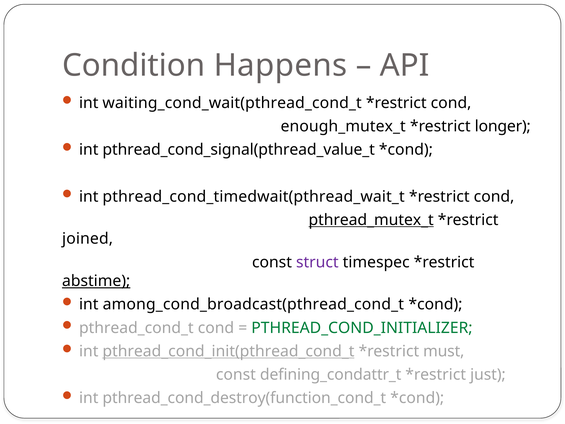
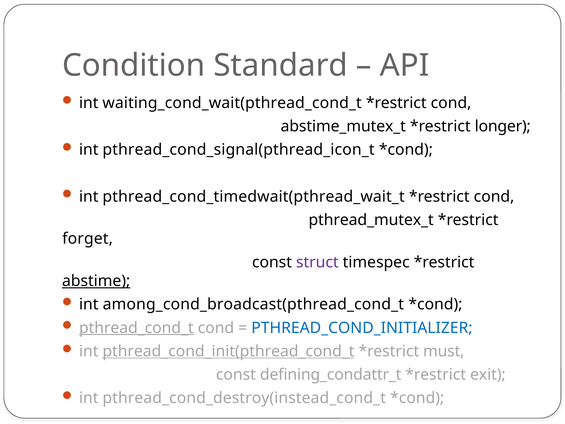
Happens: Happens -> Standard
enough_mutex_t: enough_mutex_t -> abstime_mutex_t
pthread_cond_signal(pthread_value_t: pthread_cond_signal(pthread_value_t -> pthread_cond_signal(pthread_icon_t
pthread_mutex_t underline: present -> none
joined: joined -> forget
pthread_cond_t underline: none -> present
PTHREAD_COND_INITIALIZER colour: green -> blue
just: just -> exit
pthread_cond_destroy(function_cond_t: pthread_cond_destroy(function_cond_t -> pthread_cond_destroy(instead_cond_t
